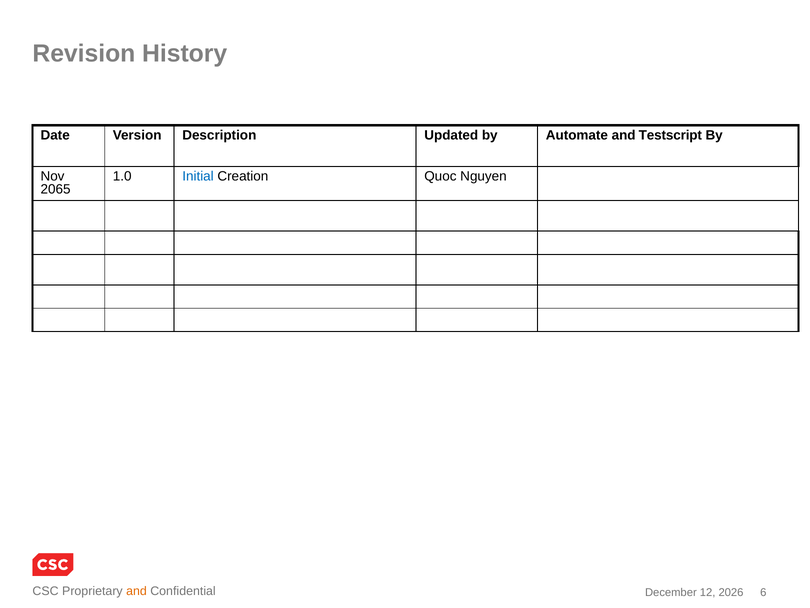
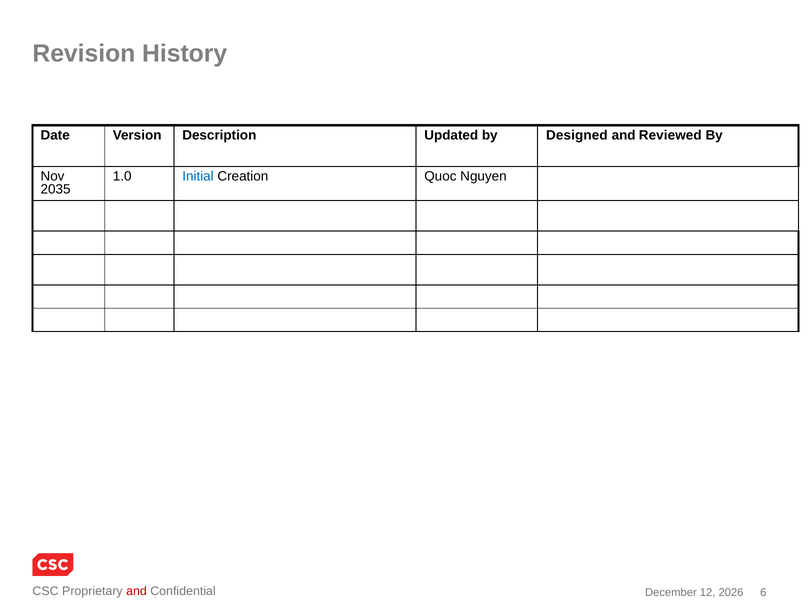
Automate: Automate -> Designed
Testscript: Testscript -> Reviewed
2065: 2065 -> 2035
and at (137, 591) colour: orange -> red
